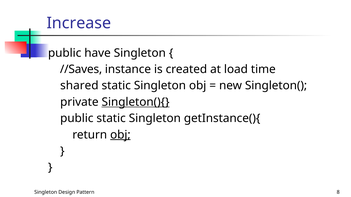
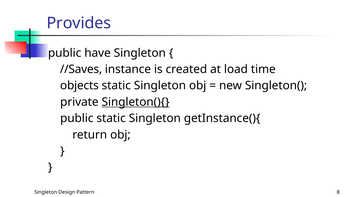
Increase: Increase -> Provides
shared: shared -> objects
obj at (120, 135) underline: present -> none
